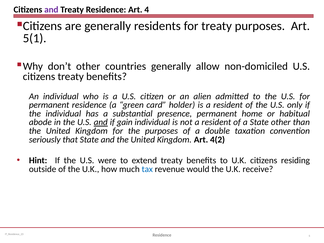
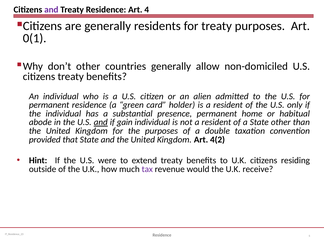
5(1: 5(1 -> 0(1
seriously: seriously -> provided
tax colour: blue -> purple
